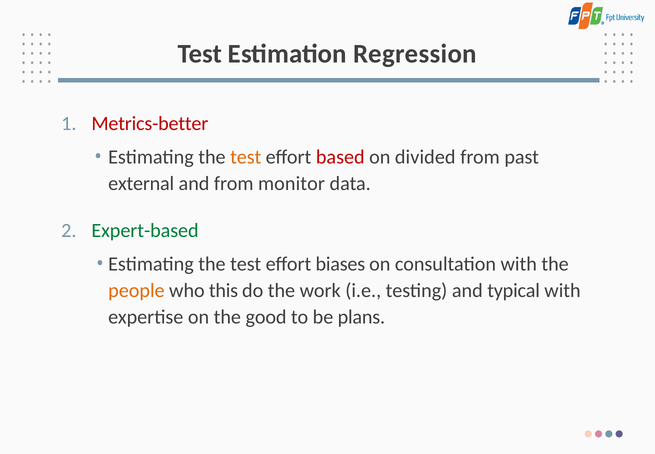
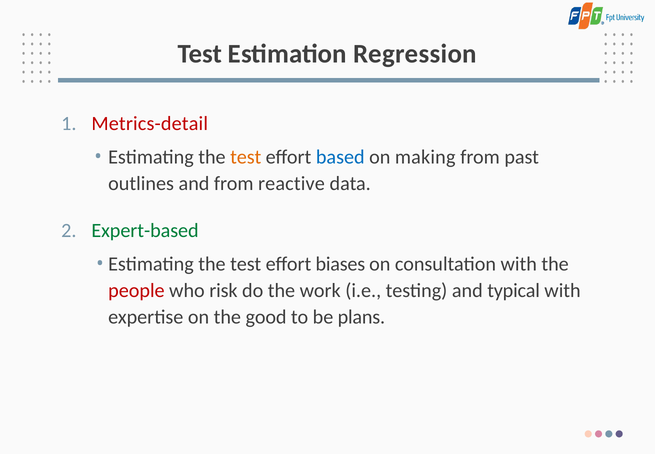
Metrics-better: Metrics-better -> Metrics-detail
based colour: red -> blue
divided: divided -> making
external: external -> outlines
monitor: monitor -> reactive
people colour: orange -> red
this: this -> risk
